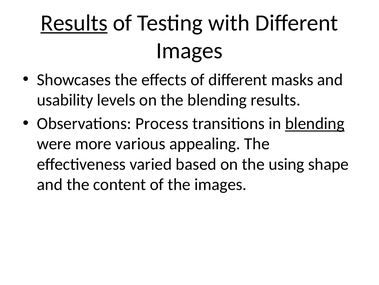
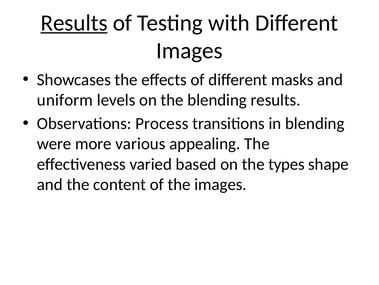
usability: usability -> uniform
blending at (315, 123) underline: present -> none
using: using -> types
